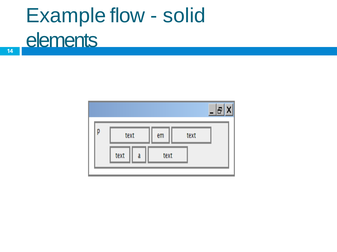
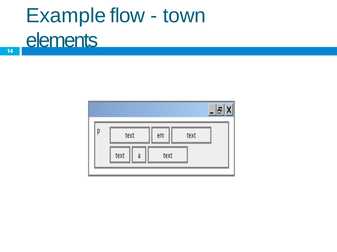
solid: solid -> town
